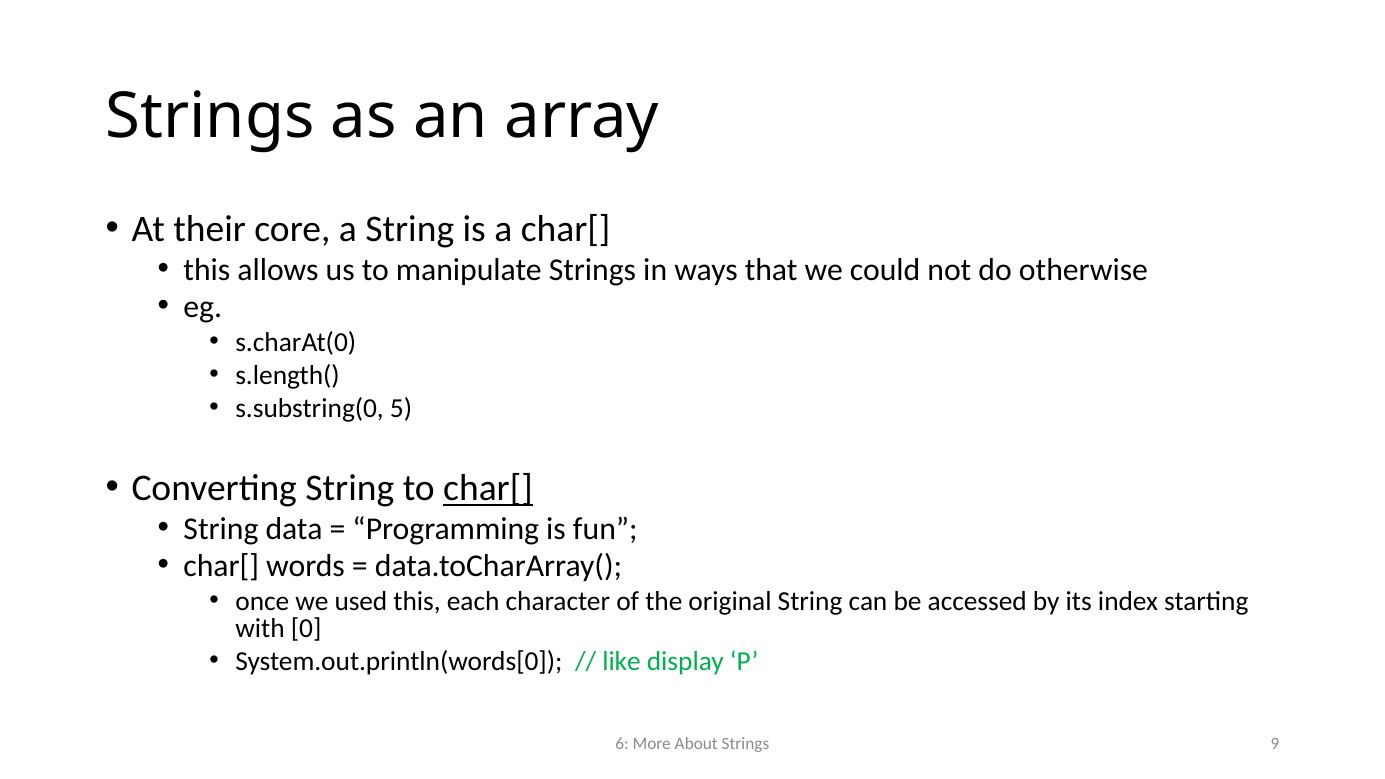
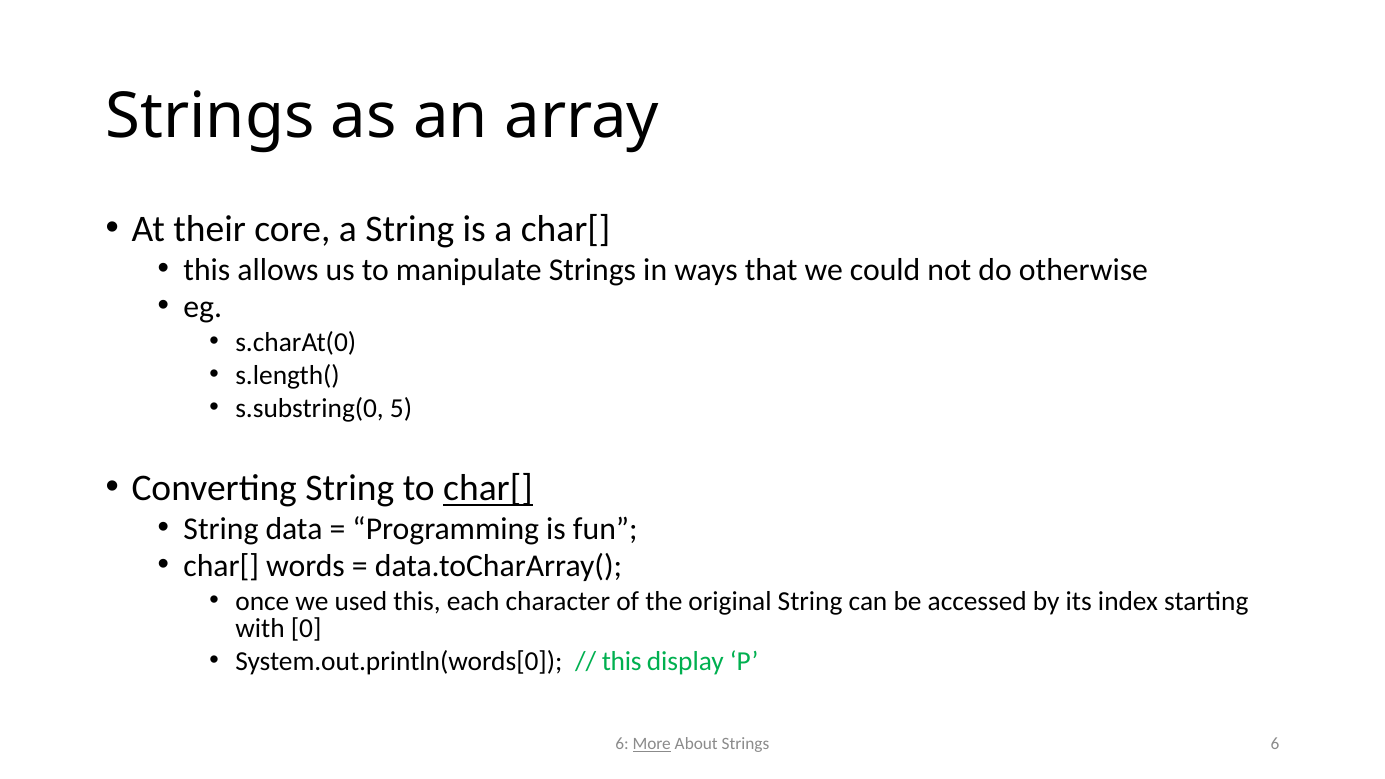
like at (622, 661): like -> this
More underline: none -> present
Strings 9: 9 -> 6
